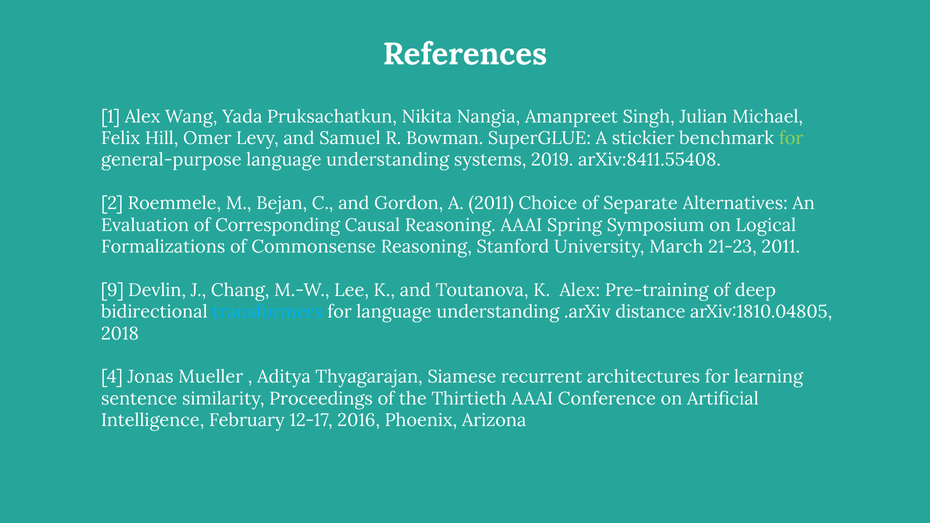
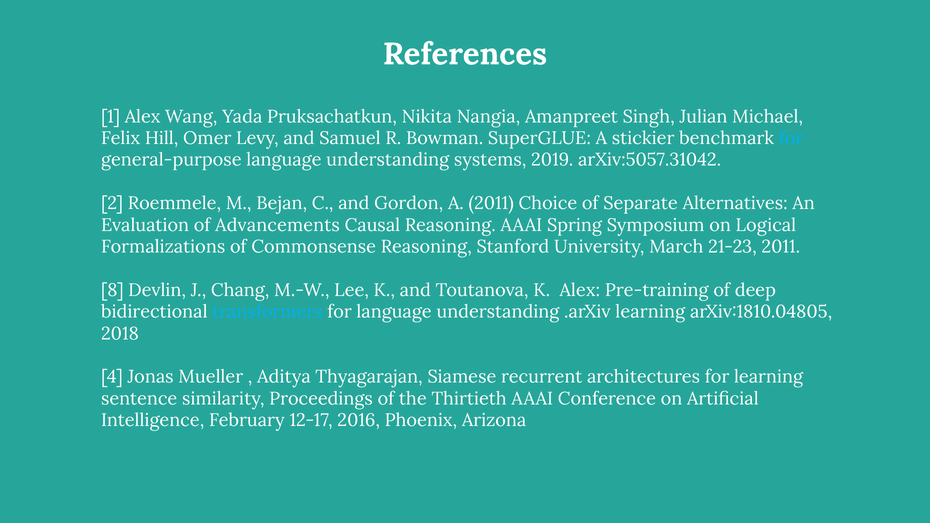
for at (791, 138) colour: light green -> light blue
arXiv:8411.55408: arXiv:8411.55408 -> arXiv:5057.31042
Corresponding: Corresponding -> Advancements
9: 9 -> 8
.arXiv distance: distance -> learning
